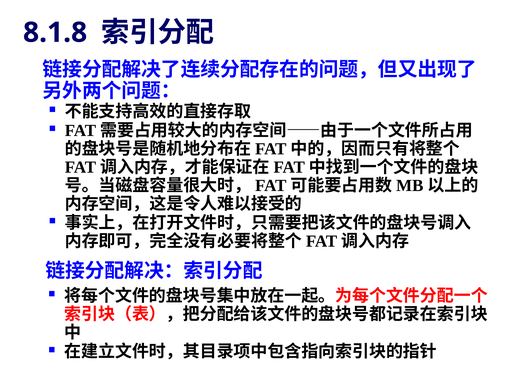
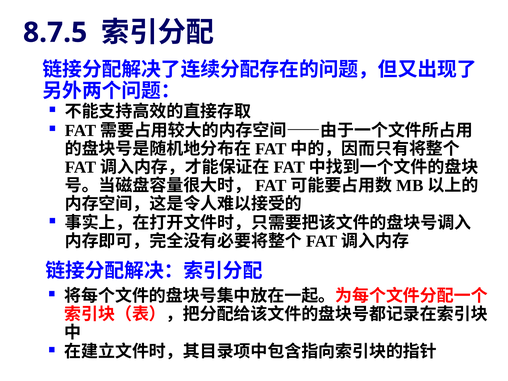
8.1.8: 8.1.8 -> 8.7.5
